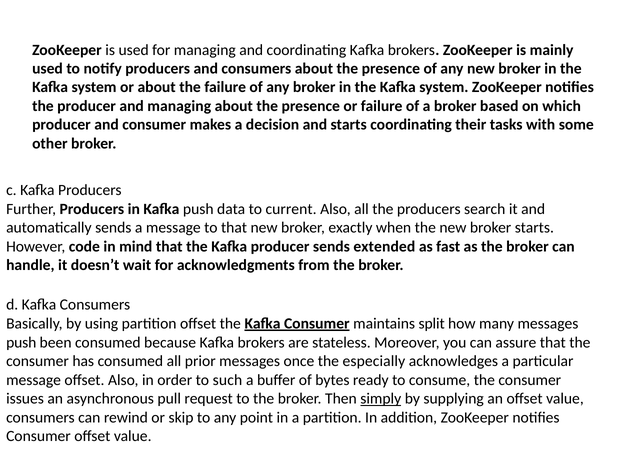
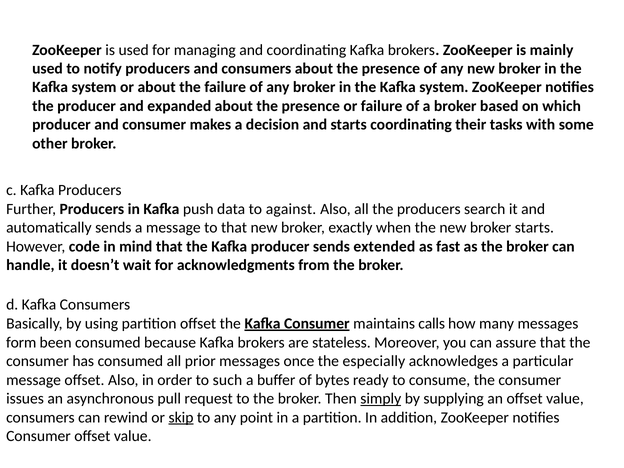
and managing: managing -> expanded
current: current -> against
split: split -> calls
push at (21, 342): push -> form
skip underline: none -> present
